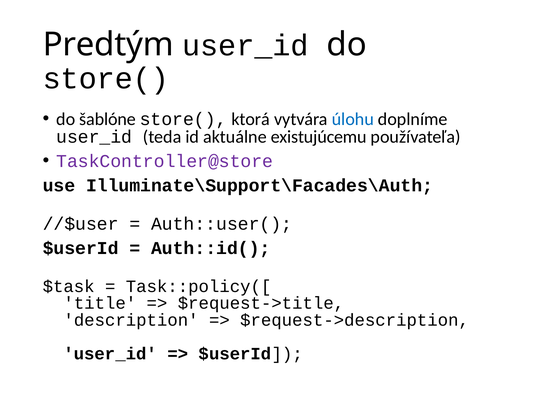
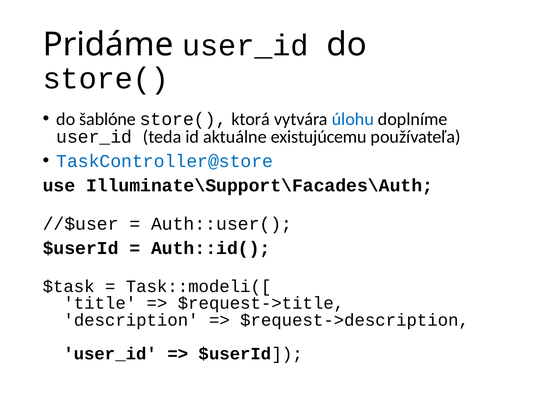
Predtým: Predtým -> Pridáme
TaskController@store colour: purple -> blue
Task::policy([: Task::policy([ -> Task::modeli([
